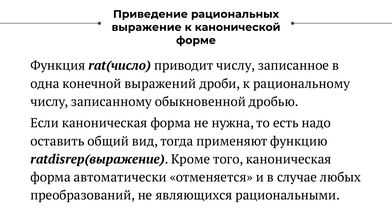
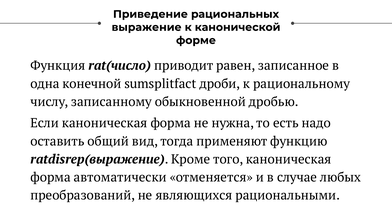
приводит числу: числу -> равен
выражений: выражений -> sumsplitfact
